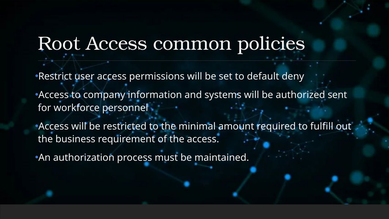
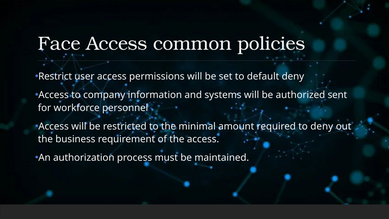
Root: Root -> Face
to fulfill: fulfill -> deny
